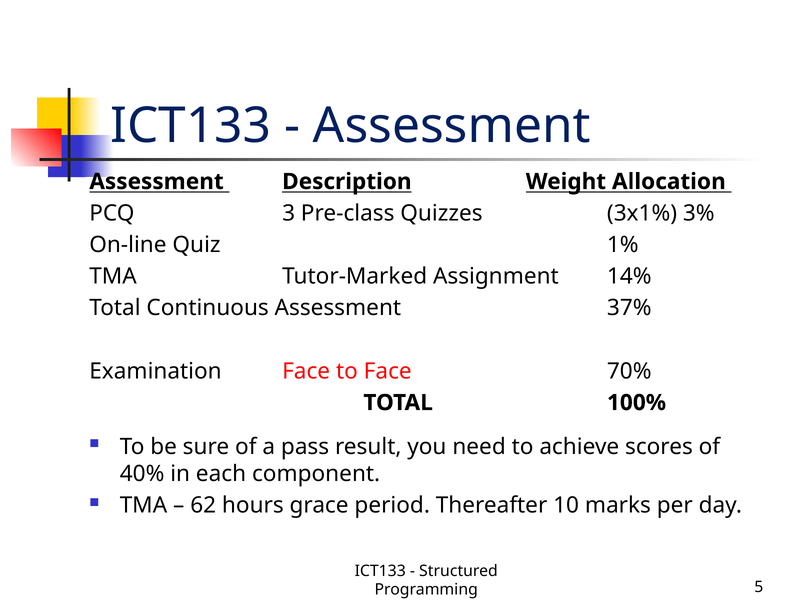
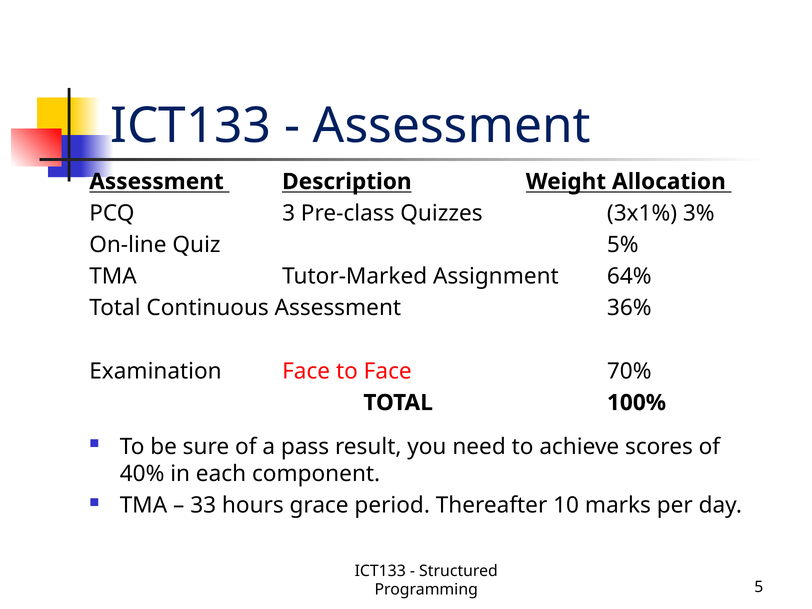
1%: 1% -> 5%
14%: 14% -> 64%
37%: 37% -> 36%
62: 62 -> 33
